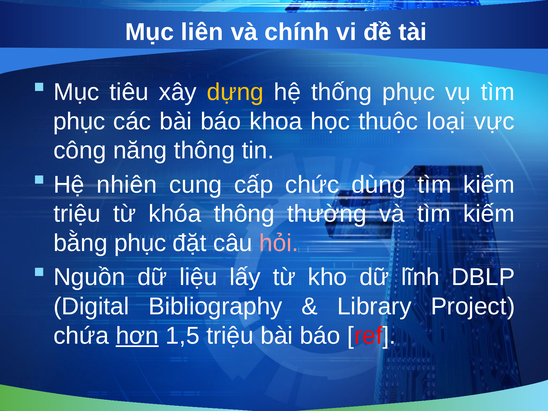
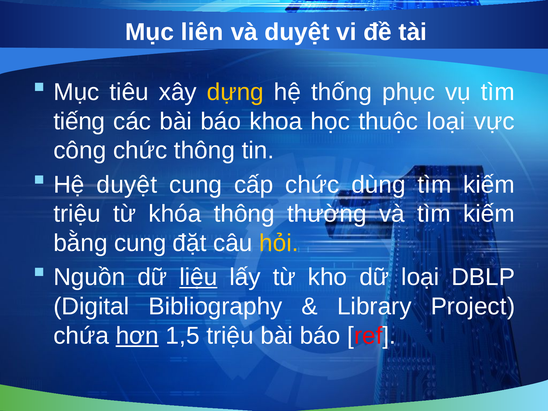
và chính: chính -> duyệt
phục at (79, 121): phục -> tiếng
công năng: năng -> chức
Hệ nhiên: nhiên -> duyệt
bằng phục: phục -> cung
hỏi colour: pink -> yellow
liệu underline: none -> present
dữ lĩnh: lĩnh -> loại
